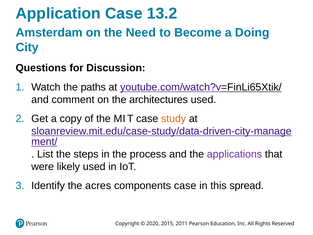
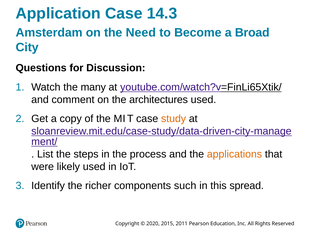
13.2: 13.2 -> 14.3
Doing: Doing -> Broad
paths: paths -> many
applications colour: purple -> orange
acres: acres -> richer
components case: case -> such
